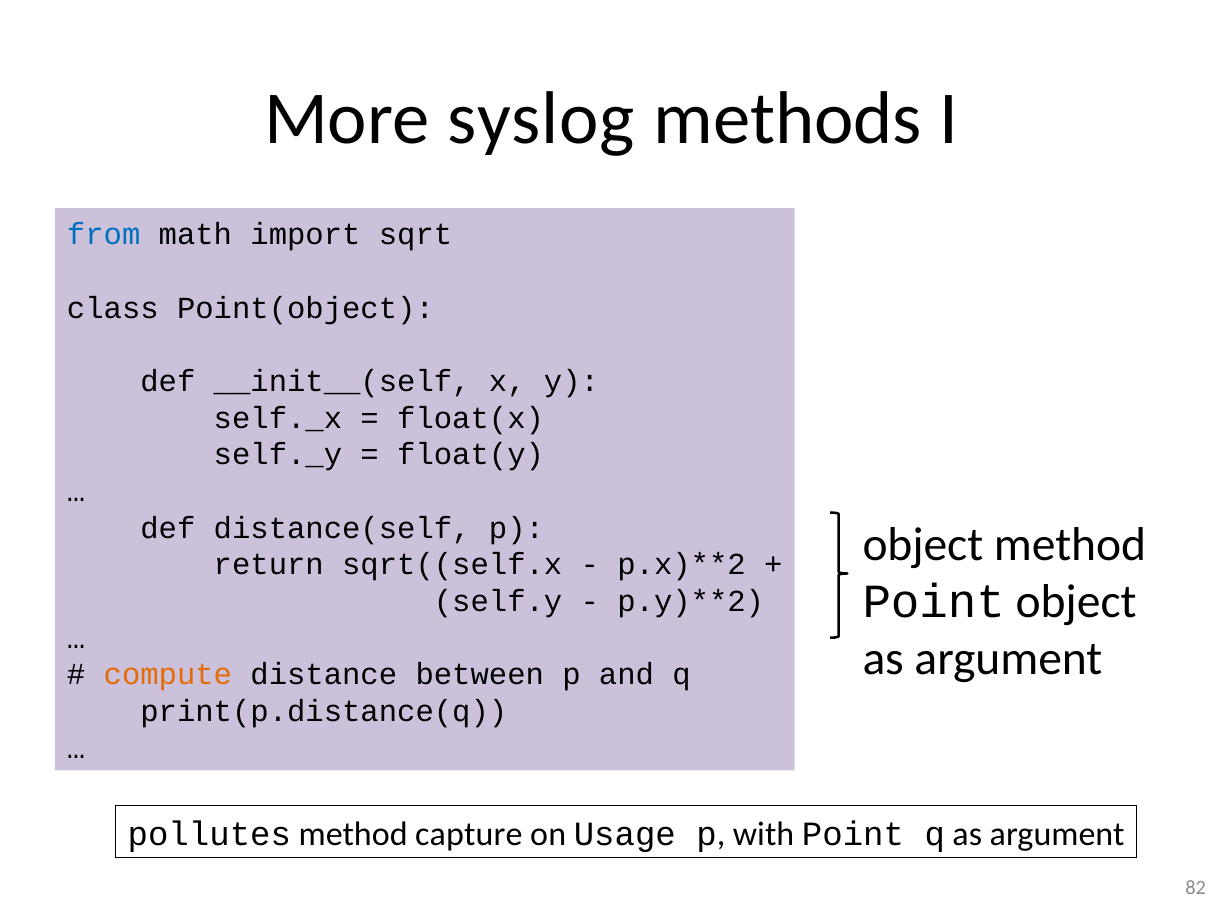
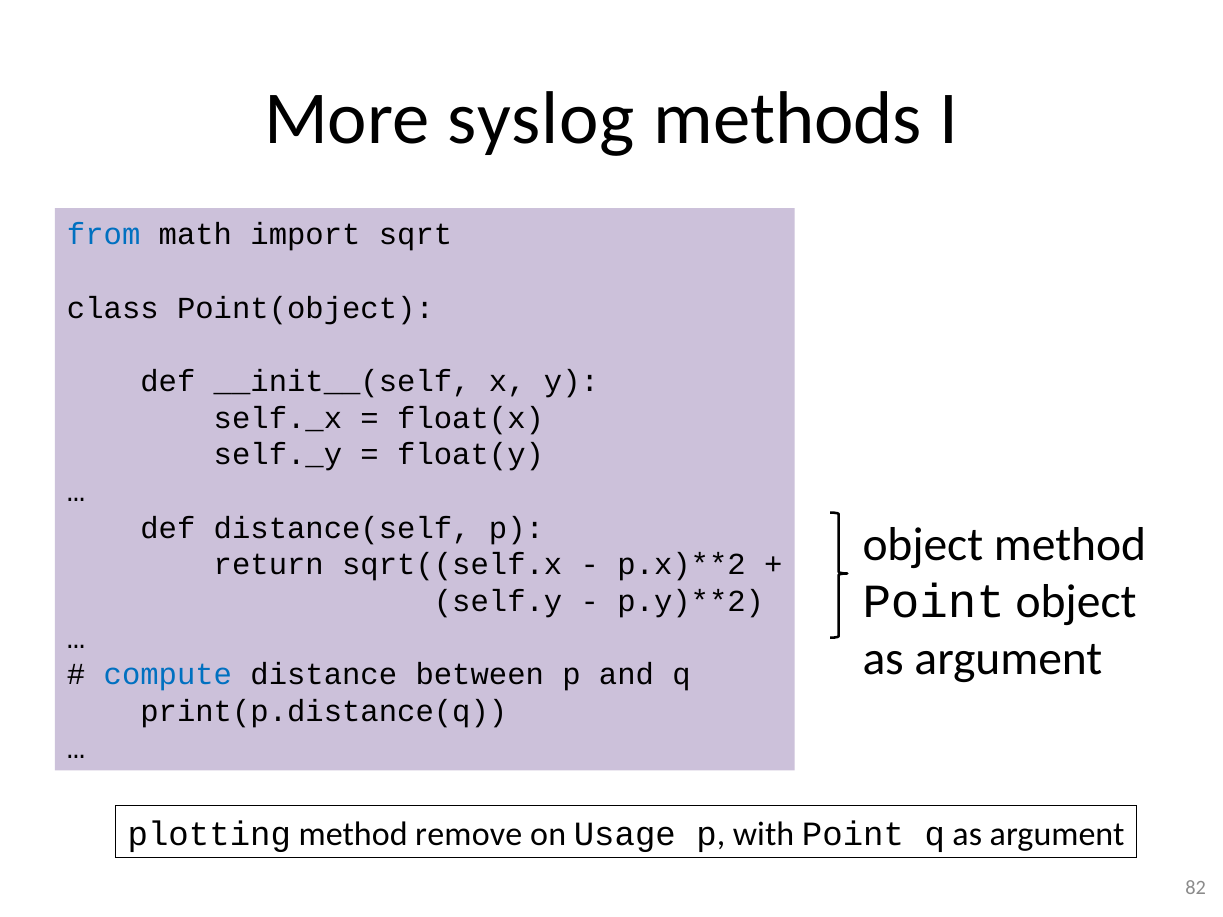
compute colour: orange -> blue
pollutes: pollutes -> plotting
capture: capture -> remove
